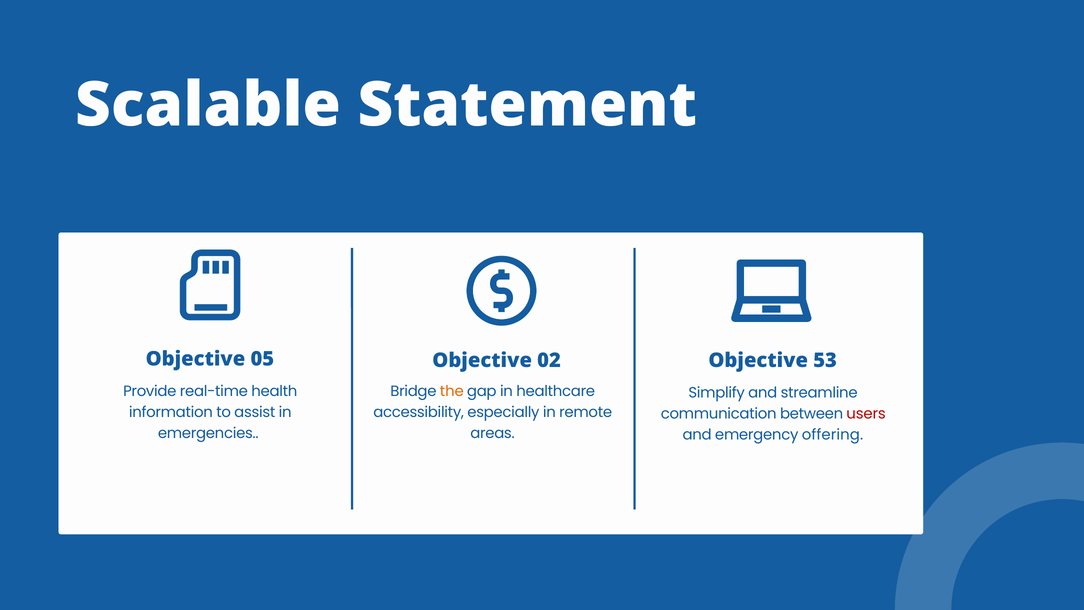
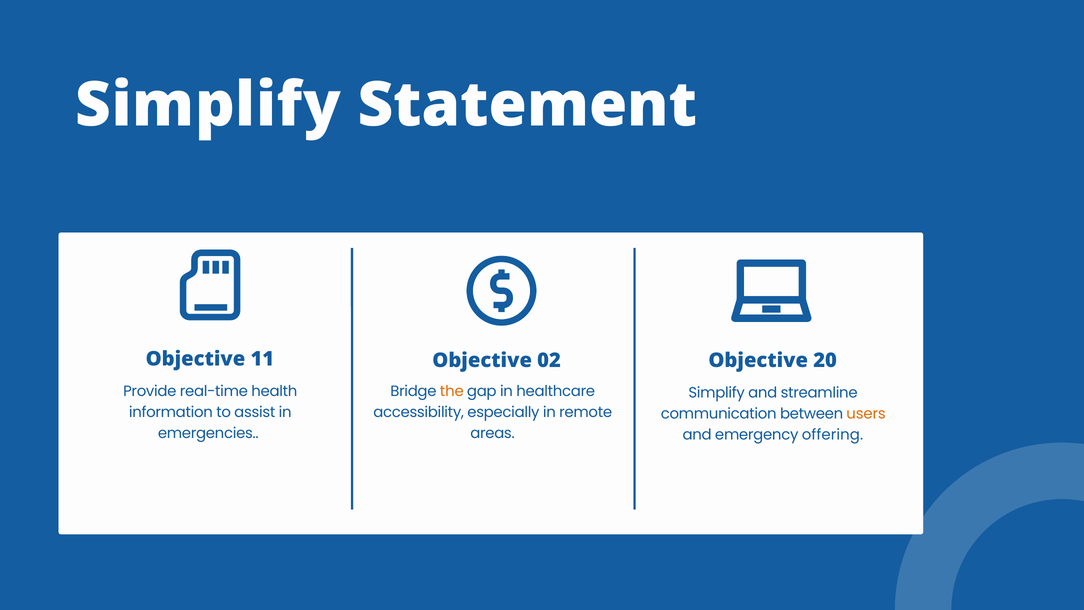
Scalable at (208, 105): Scalable -> Simplify
05: 05 -> 11
53: 53 -> 20
users colour: red -> orange
